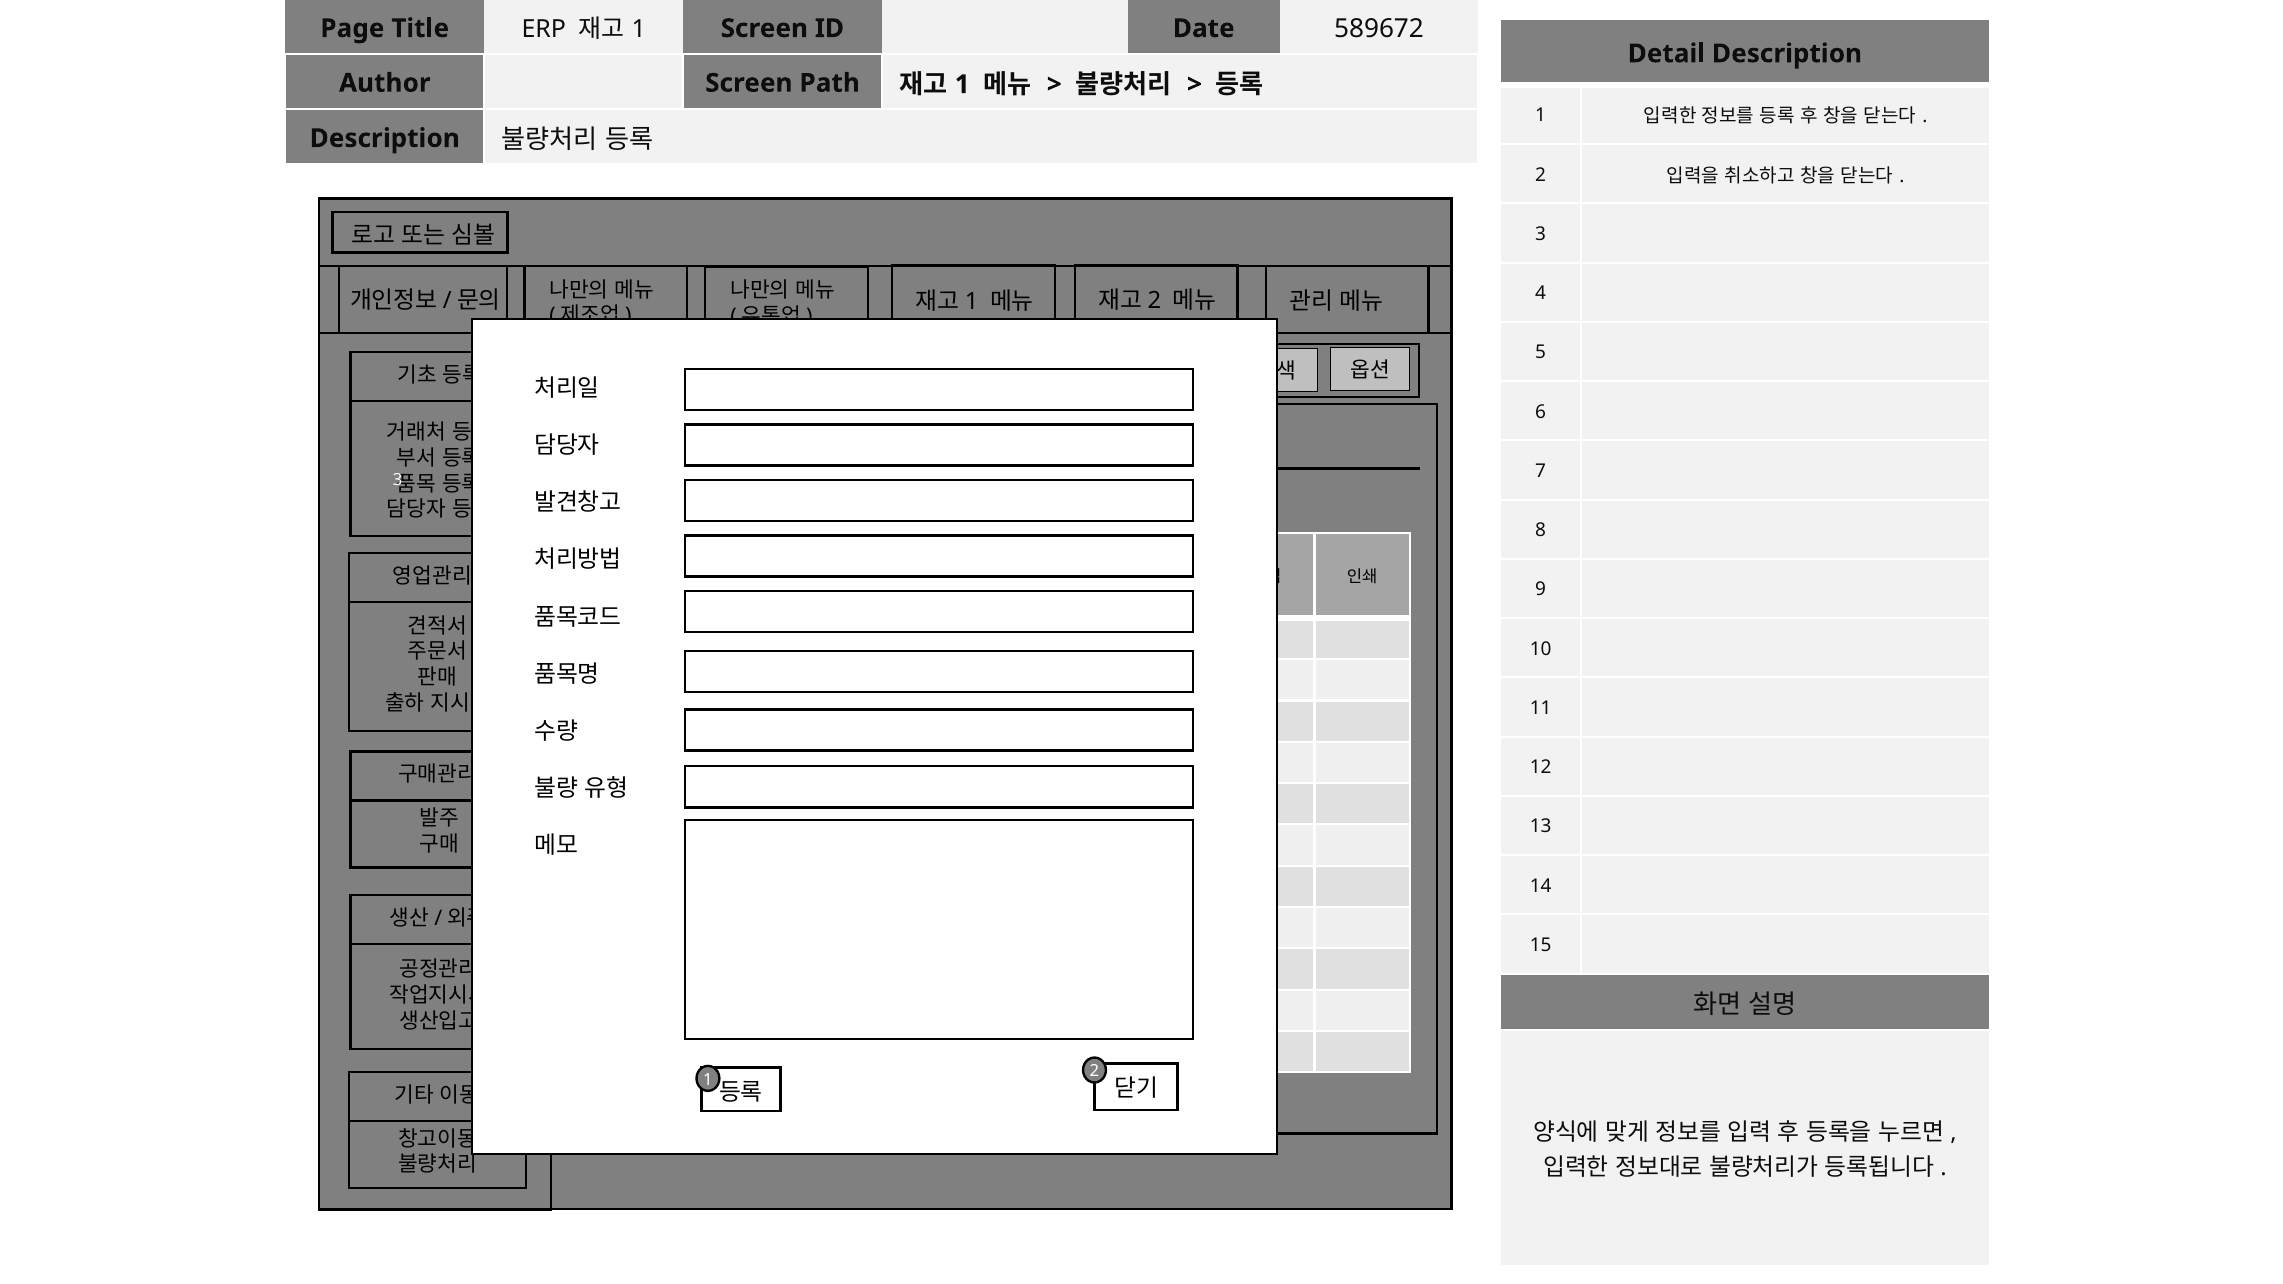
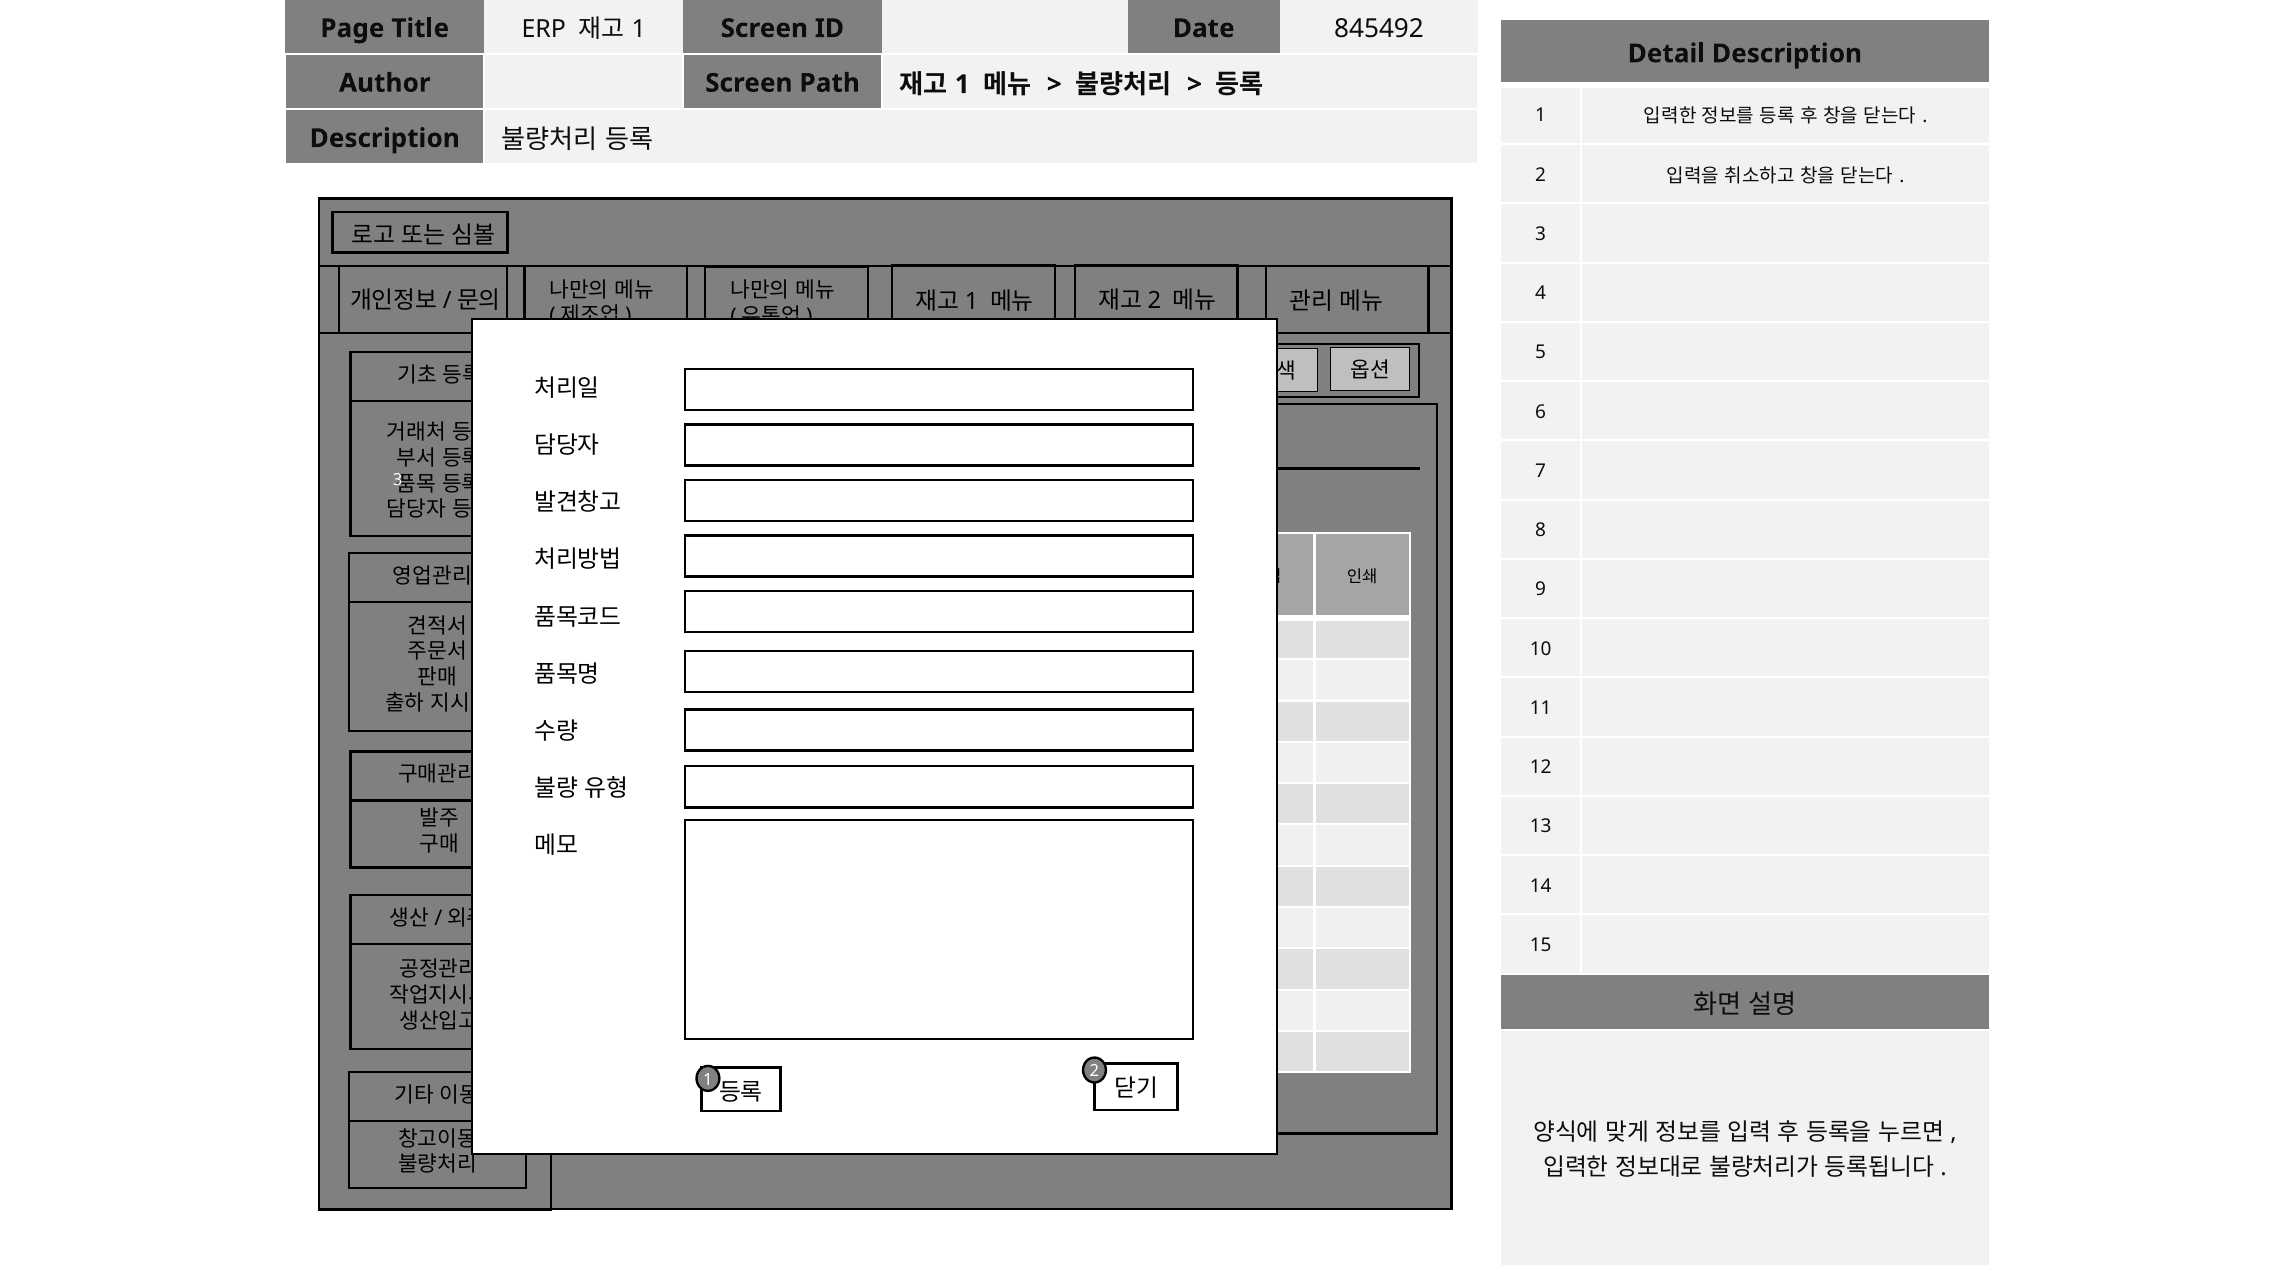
589672: 589672 -> 845492
